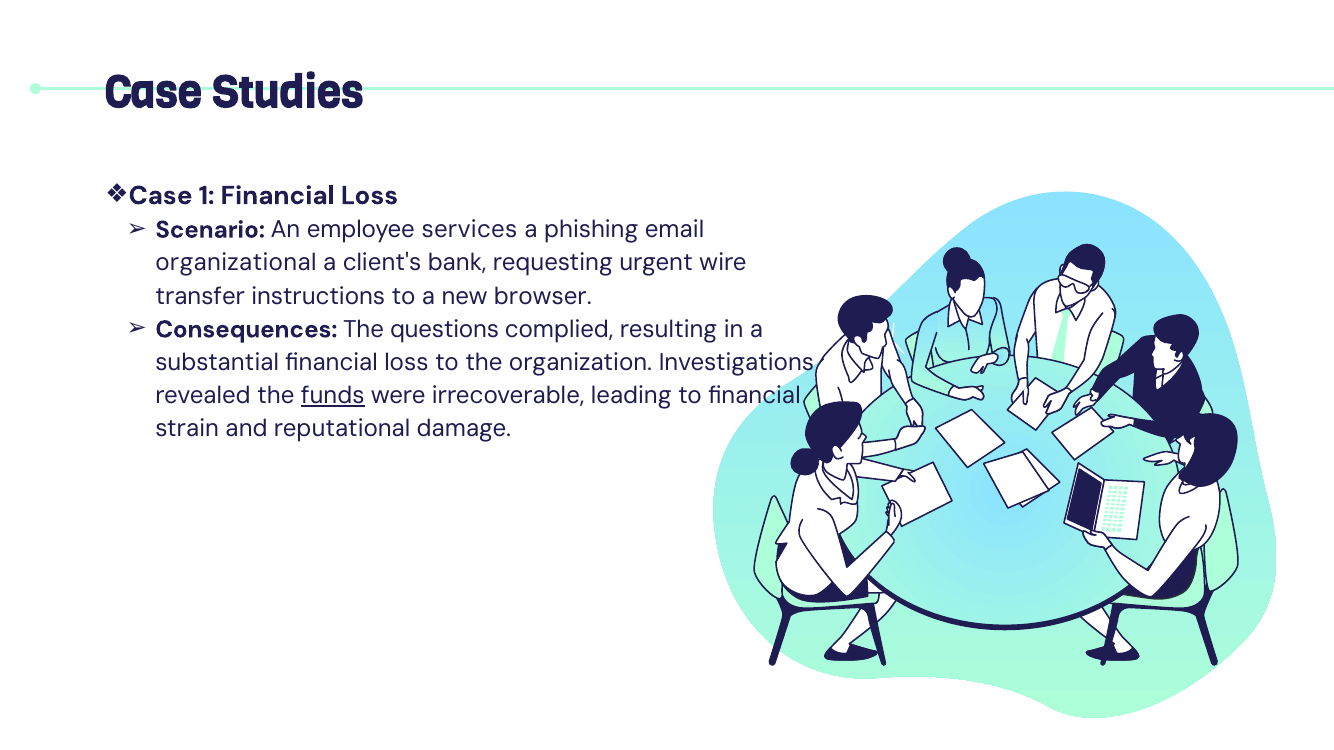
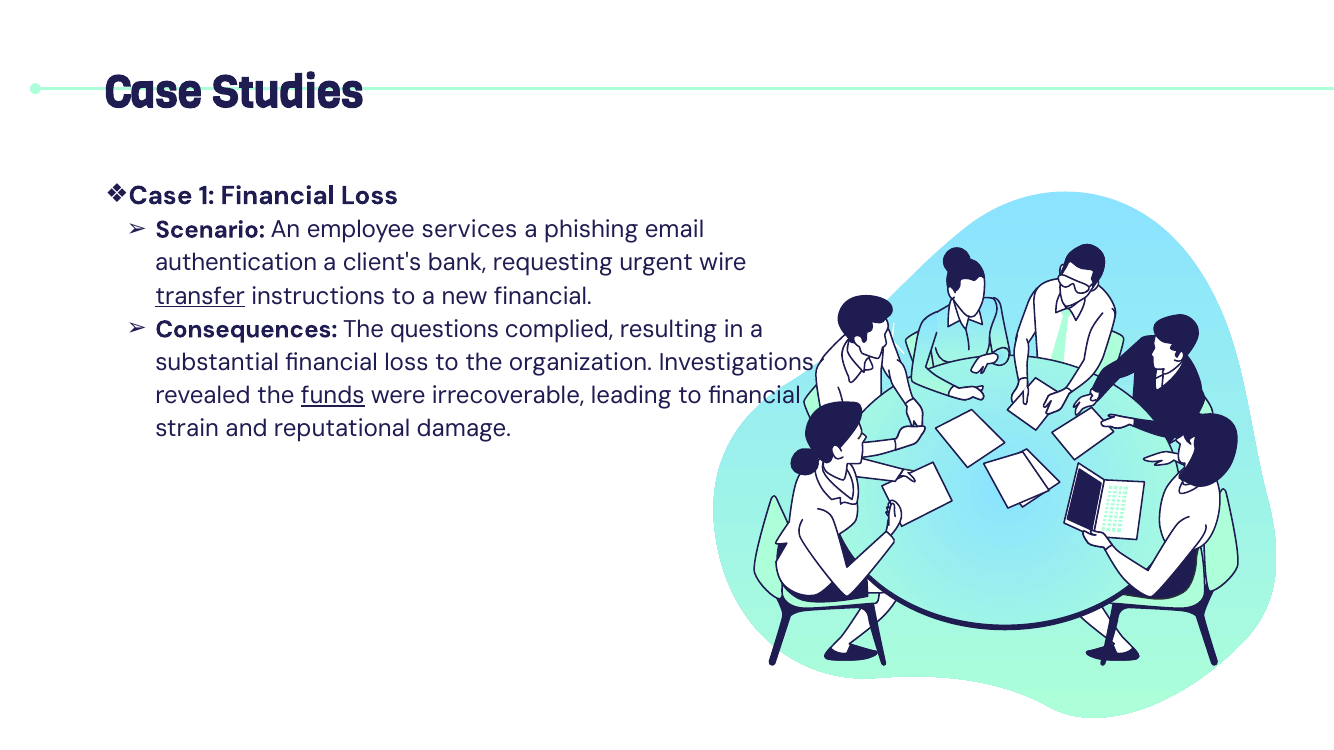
organizational: organizational -> authentication
transfer underline: none -> present
new browser: browser -> financial
